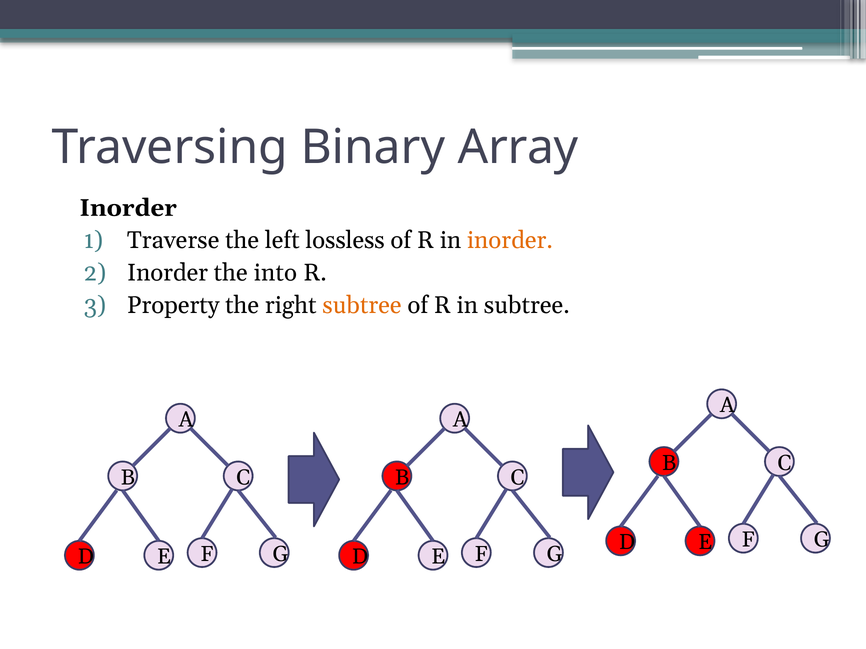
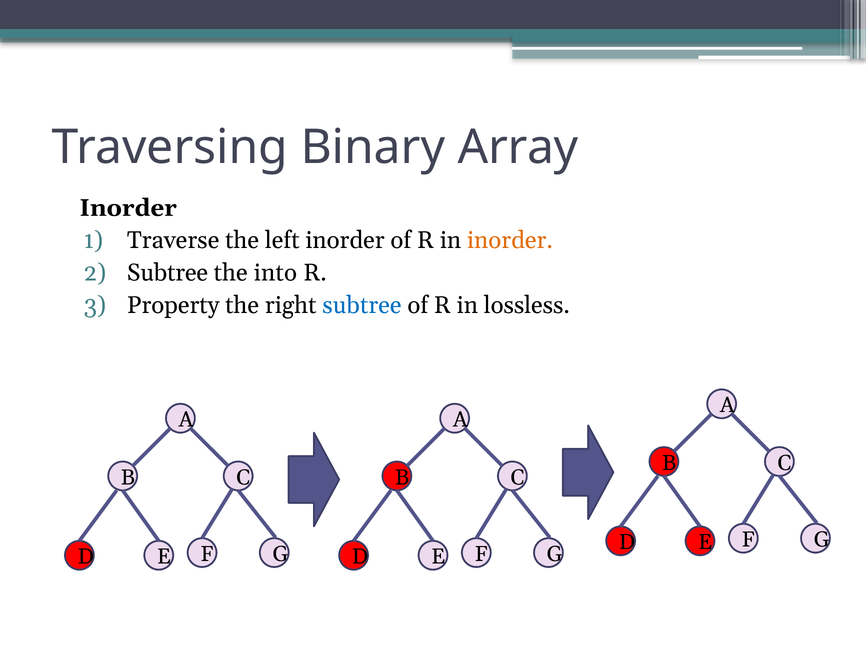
left lossless: lossless -> inorder
Inorder at (167, 273): Inorder -> Subtree
subtree at (362, 306) colour: orange -> blue
in subtree: subtree -> lossless
